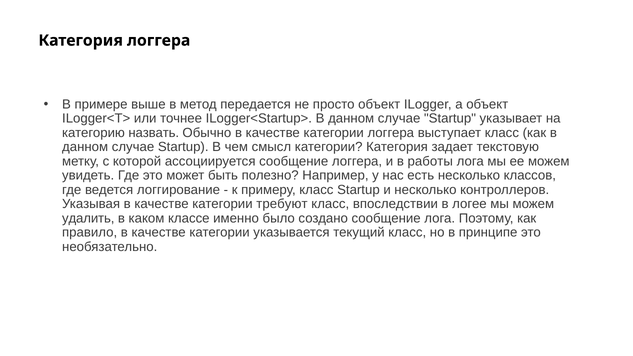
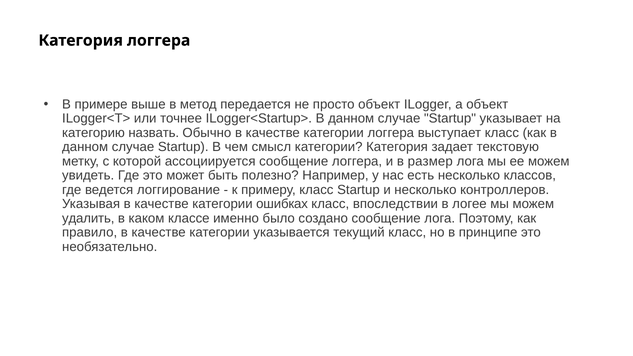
работы: работы -> размер
требуют: требуют -> ошибках
